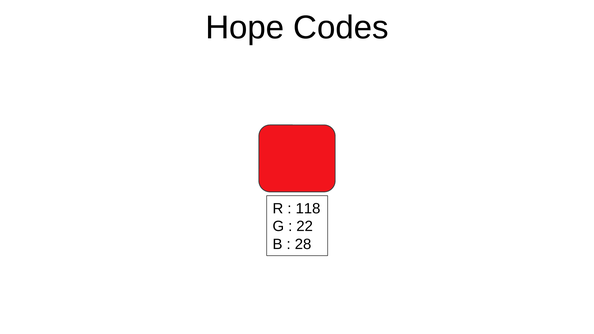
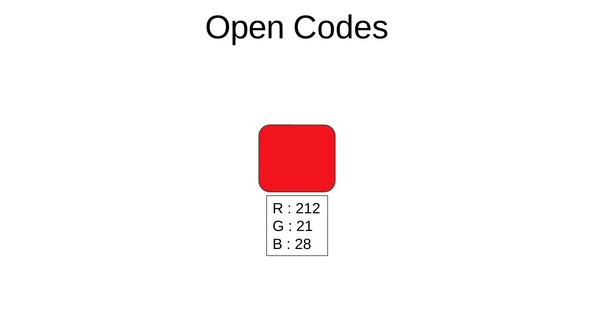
Hope: Hope -> Open
118: 118 -> 212
22: 22 -> 21
